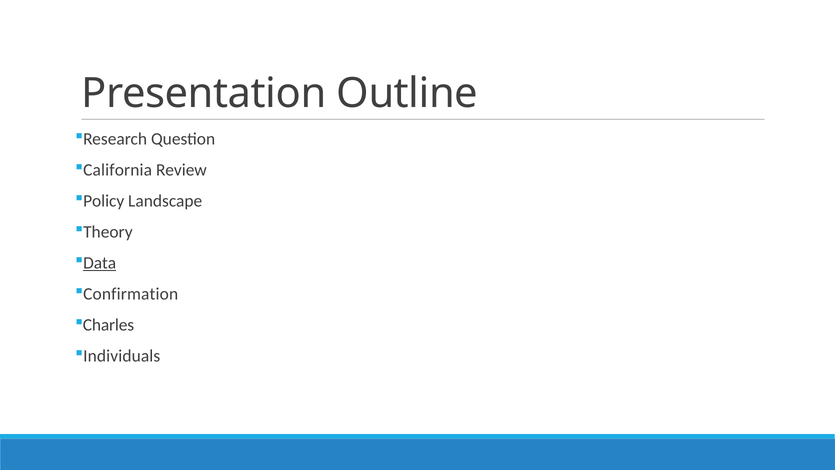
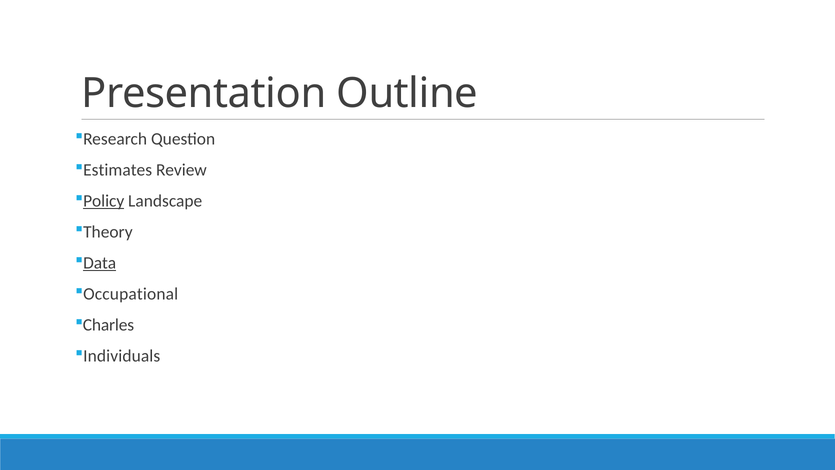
California: California -> Estimates
Policy underline: none -> present
Confirmation: Confirmation -> Occupational
